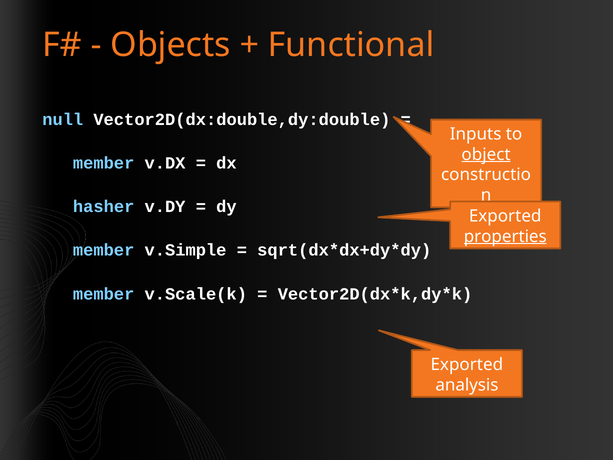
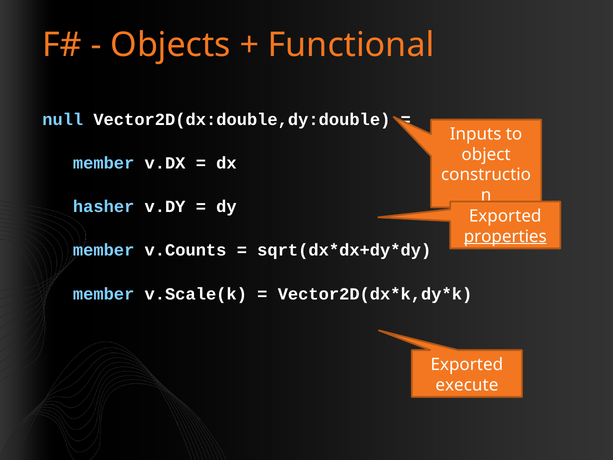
object underline: present -> none
v.Simple: v.Simple -> v.Counts
analysis: analysis -> execute
